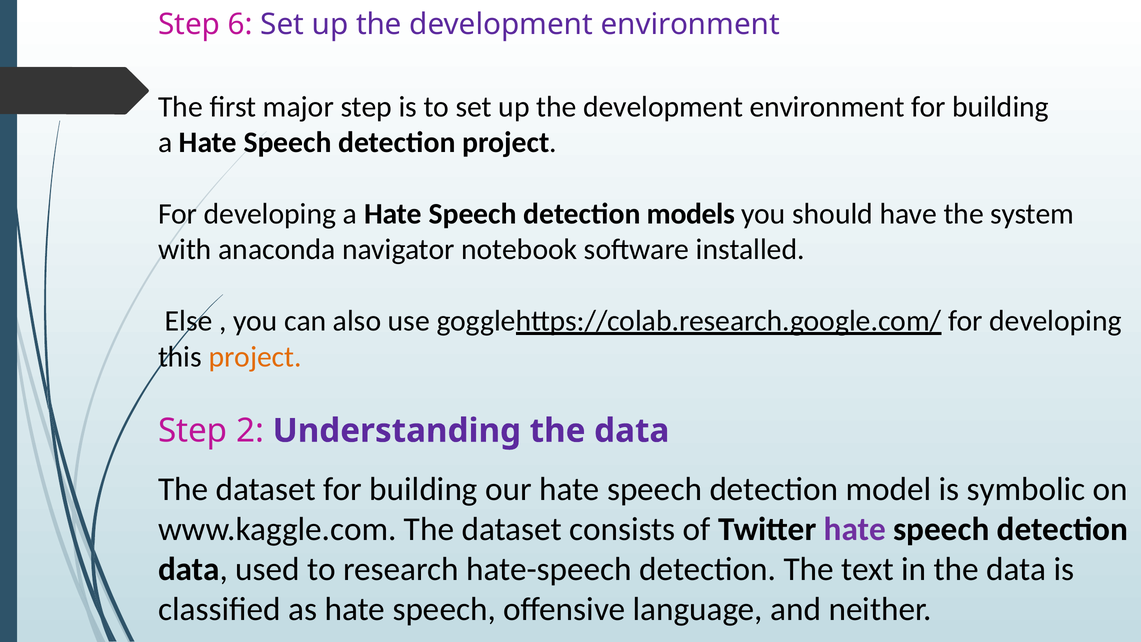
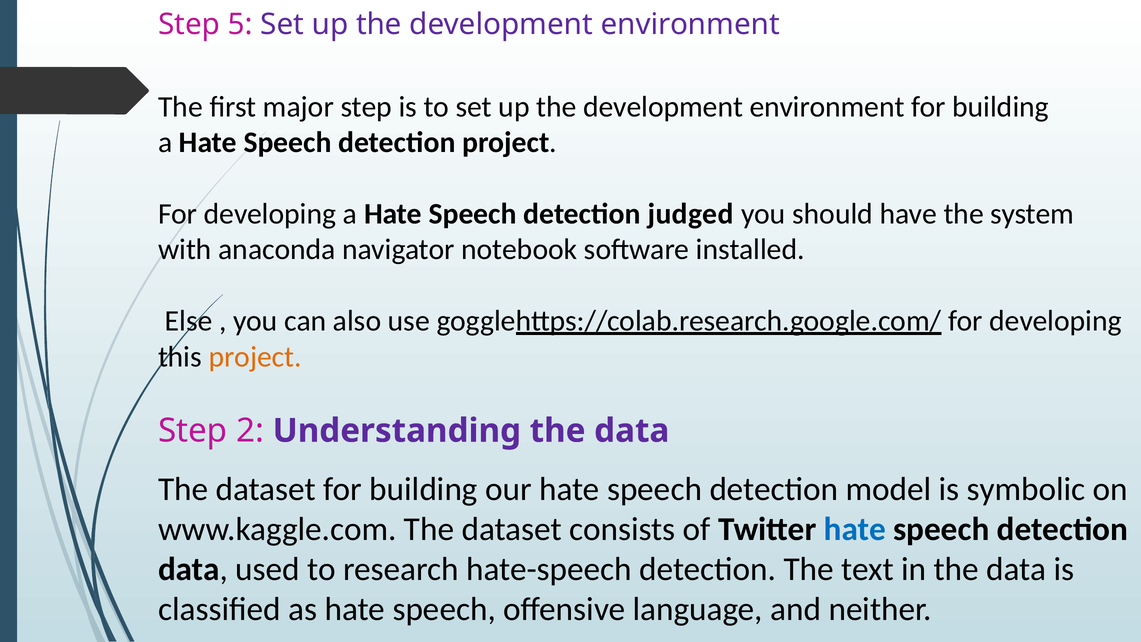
6: 6 -> 5
models: models -> judged
hate at (855, 529) colour: purple -> blue
